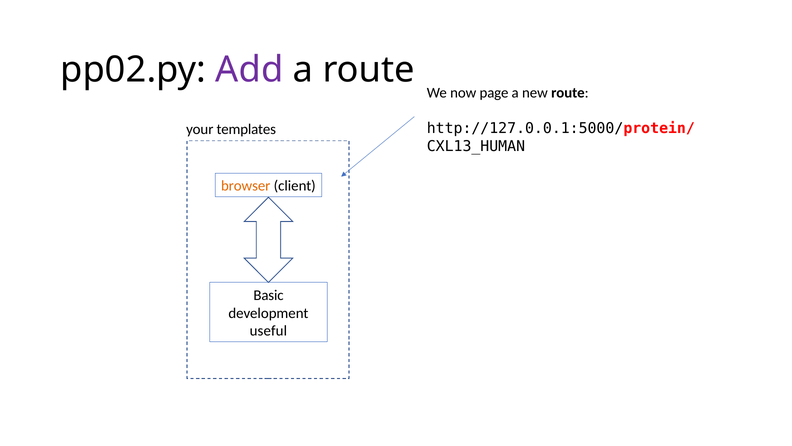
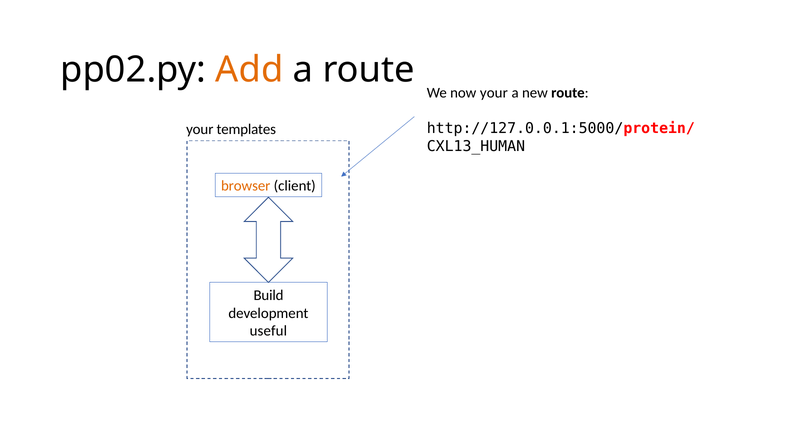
Add colour: purple -> orange
now page: page -> your
Basic: Basic -> Build
